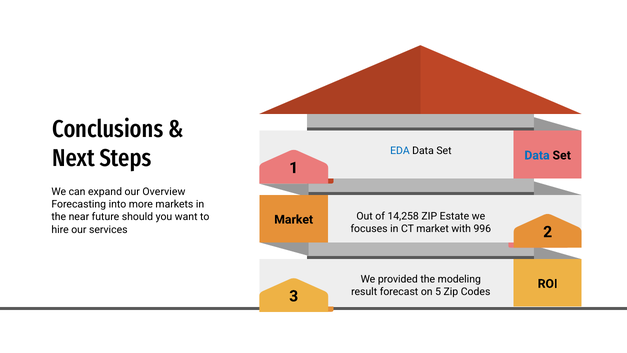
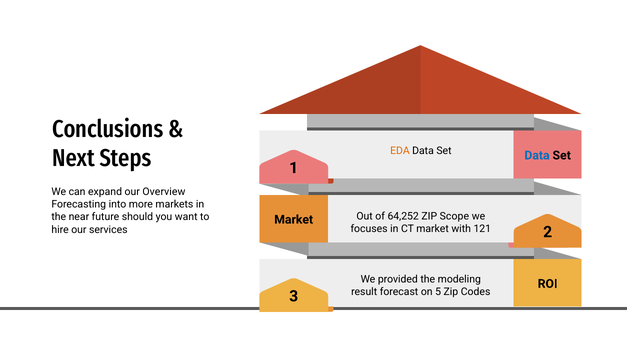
EDA colour: blue -> orange
14,258: 14,258 -> 64,252
Estate: Estate -> Scope
996: 996 -> 121
